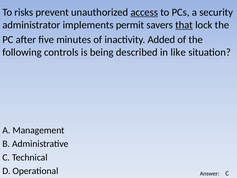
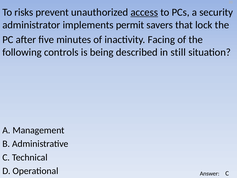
that underline: present -> none
Added: Added -> Facing
like: like -> still
